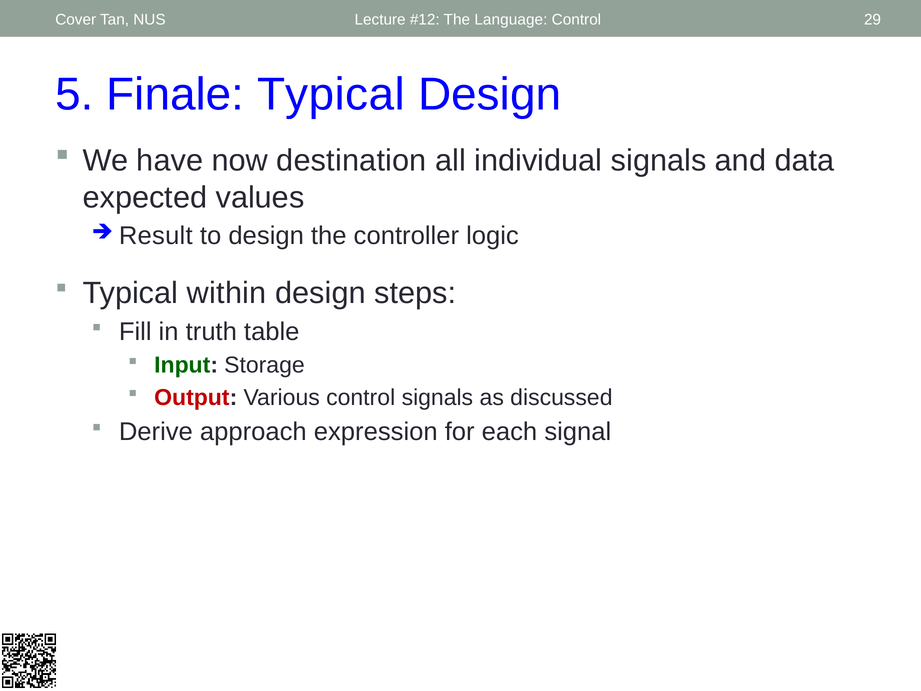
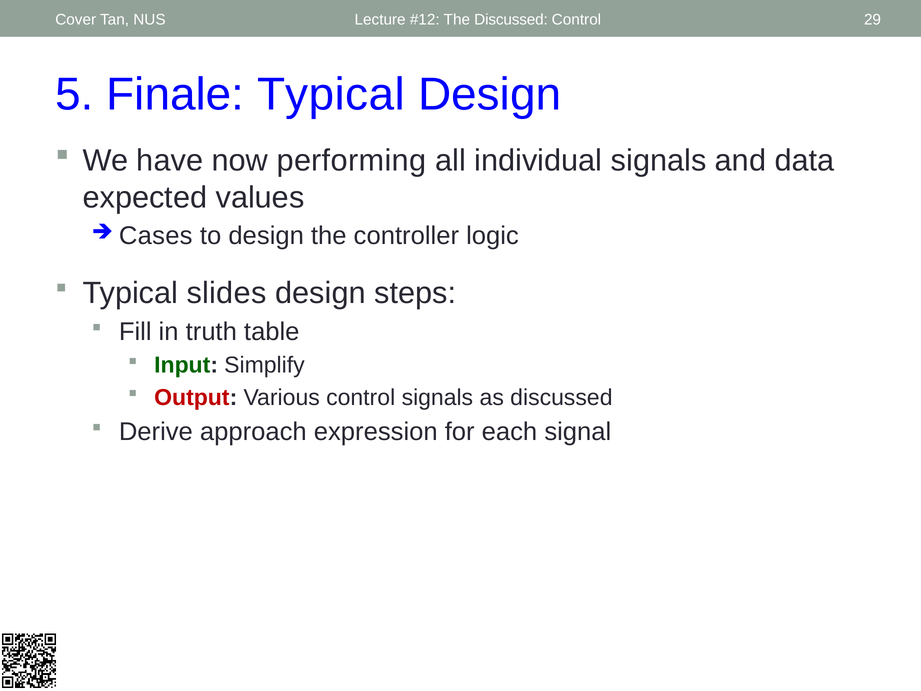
The Language: Language -> Discussed
destination: destination -> performing
Result: Result -> Cases
within: within -> slides
Storage: Storage -> Simplify
